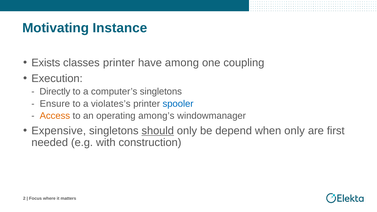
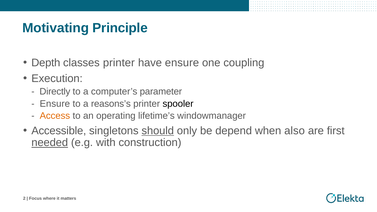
Instance: Instance -> Principle
Exists: Exists -> Depth
have among: among -> ensure
computer’s singletons: singletons -> parameter
violates’s: violates’s -> reasons’s
spooler colour: blue -> black
among’s: among’s -> lifetime’s
Expensive: Expensive -> Accessible
when only: only -> also
needed underline: none -> present
